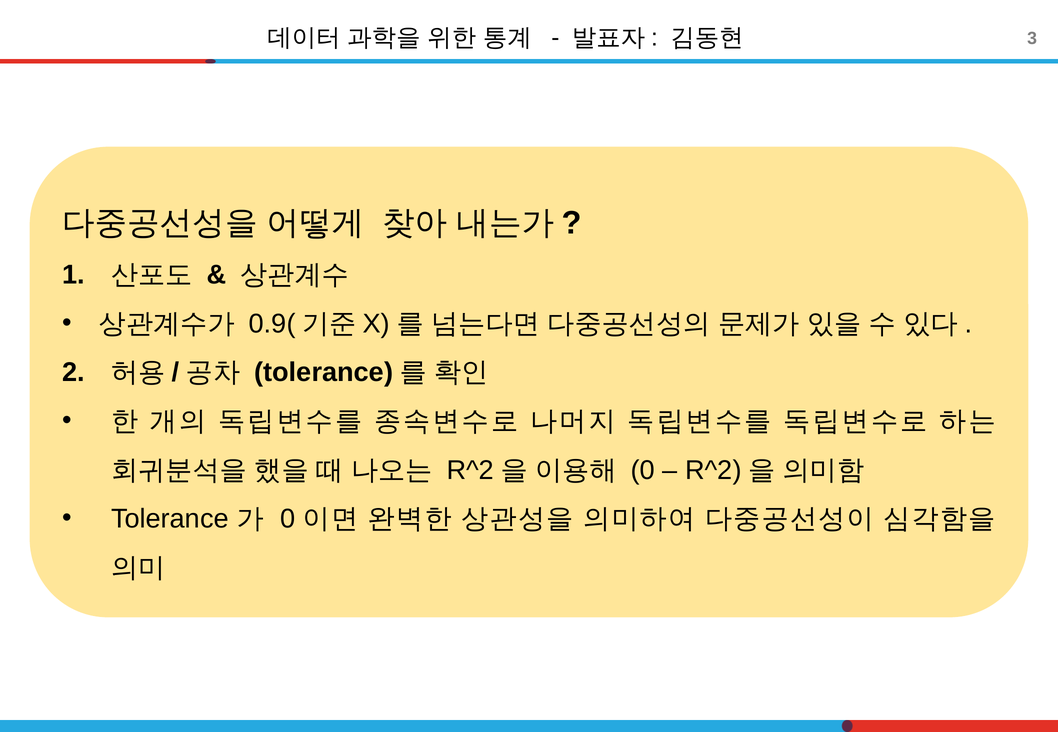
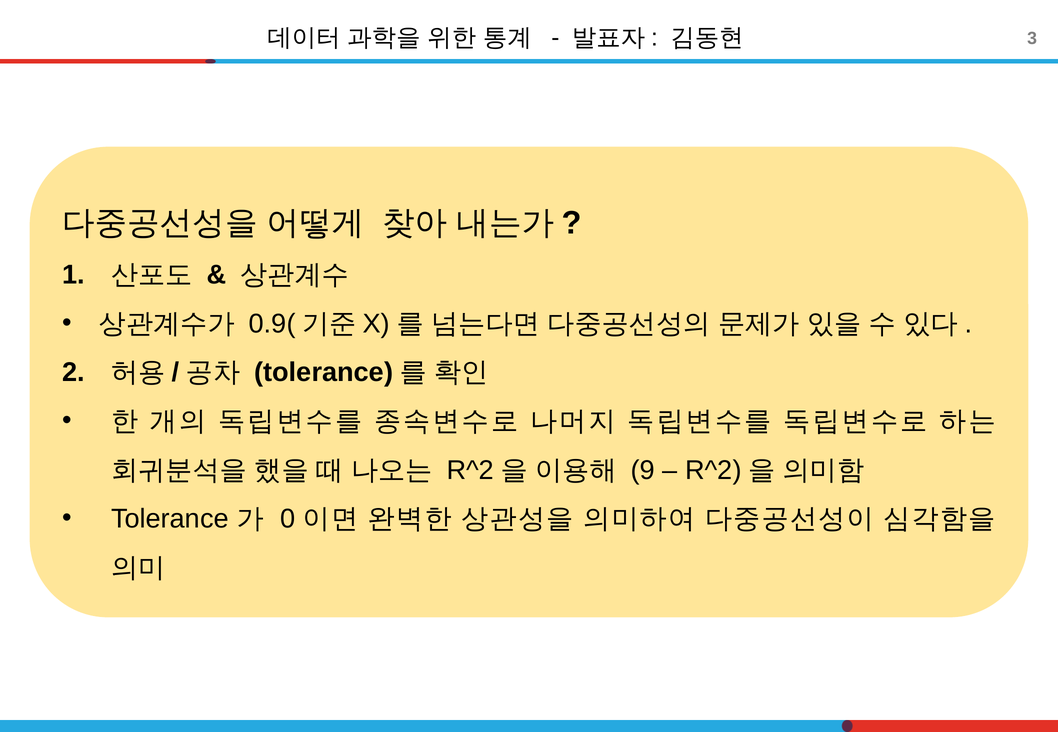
0 at (643, 470): 0 -> 9
